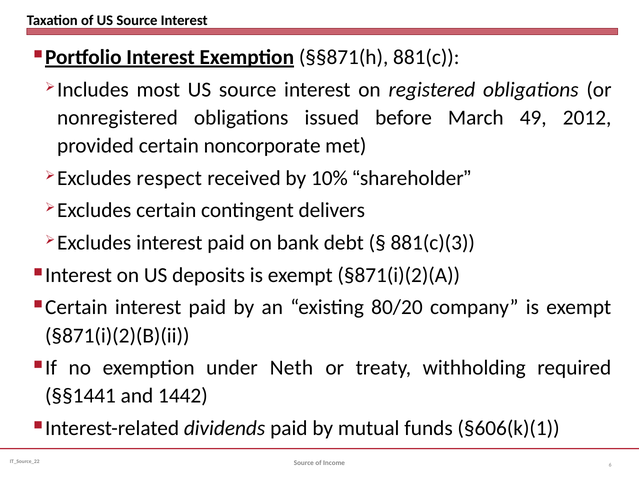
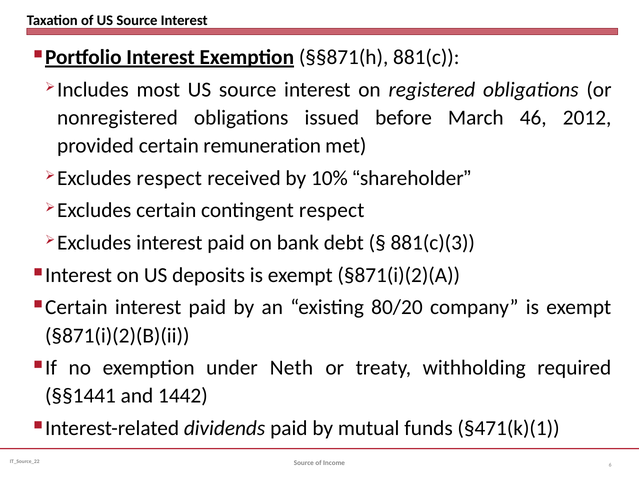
49: 49 -> 46
noncorporate: noncorporate -> remuneration
contingent delivers: delivers -> respect
§606(k)(1: §606(k)(1 -> §471(k)(1
